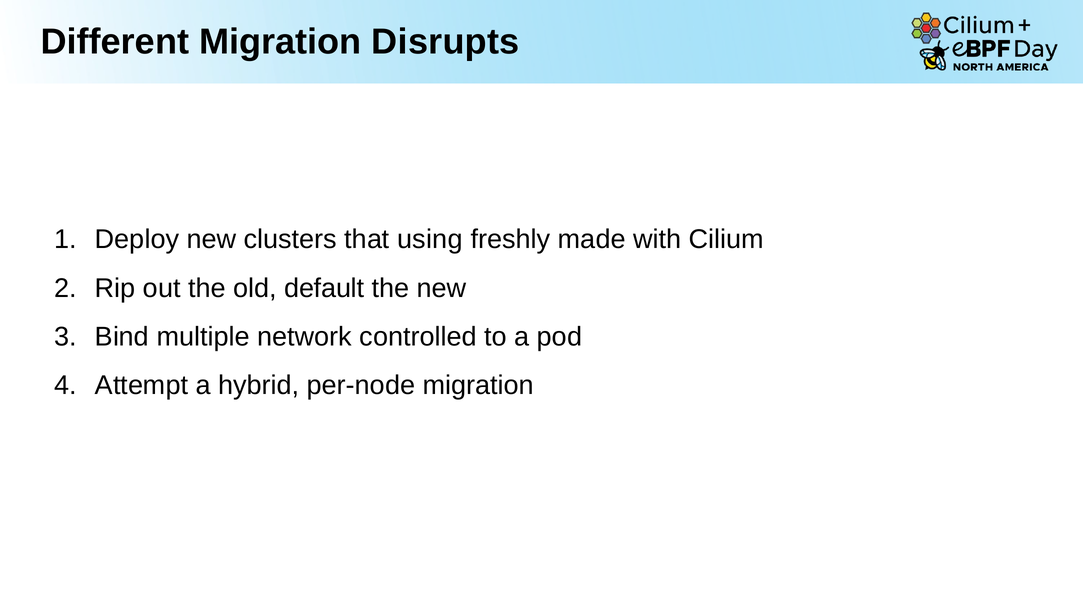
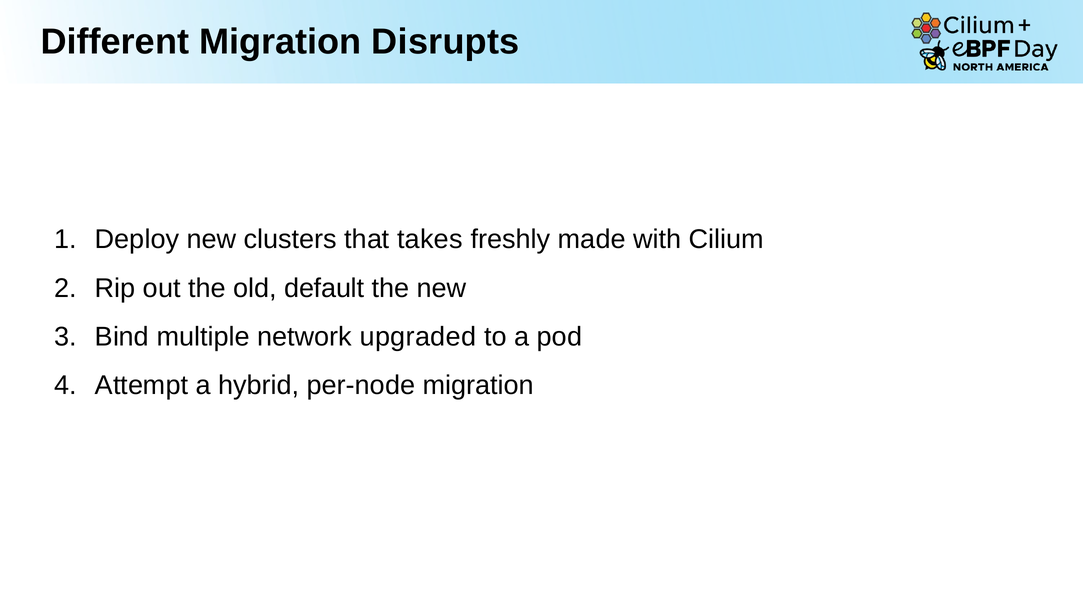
using: using -> takes
controlled: controlled -> upgraded
